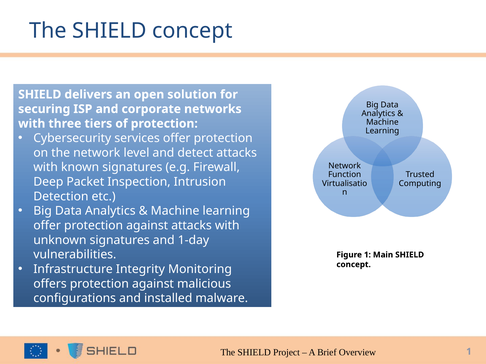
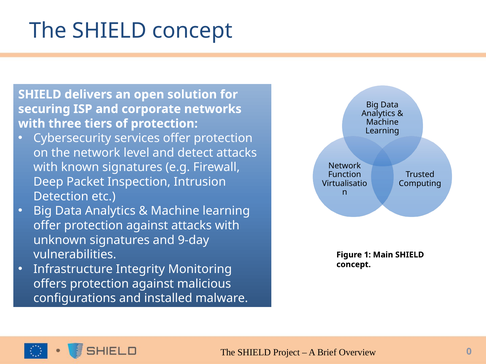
1-day: 1-day -> 9-day
Overview 1: 1 -> 0
